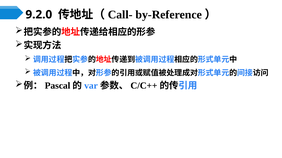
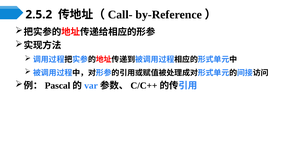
9.2.0: 9.2.0 -> 2.5.2
